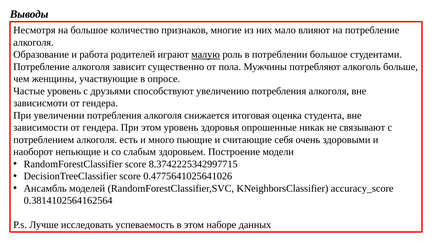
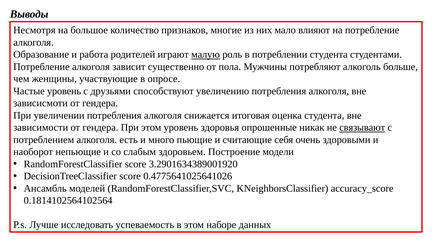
потреблении большое: большое -> студента
связывают underline: none -> present
8.3742225342997715: 8.3742225342997715 -> 3.2901634389001920
0.3814102564162564: 0.3814102564162564 -> 0.1814102564102564
